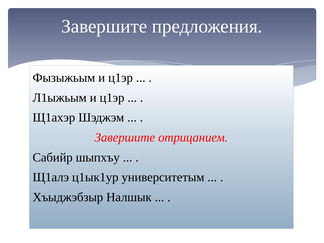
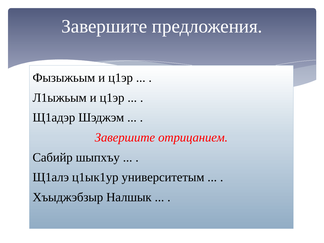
Щ1ахэр: Щ1ахэр -> Щ1адэр
